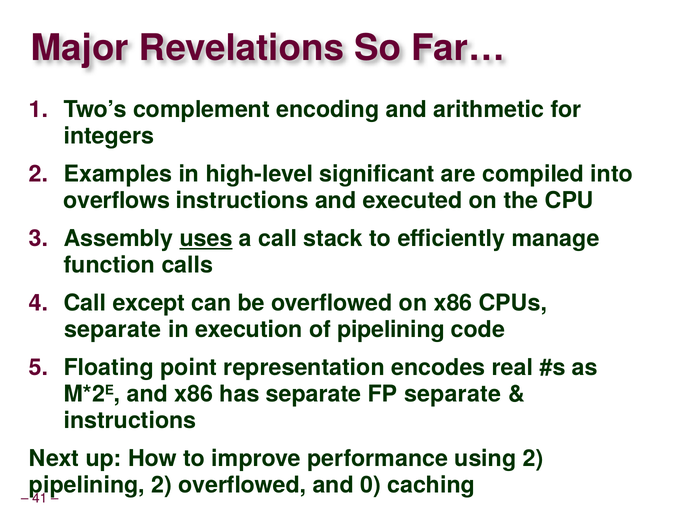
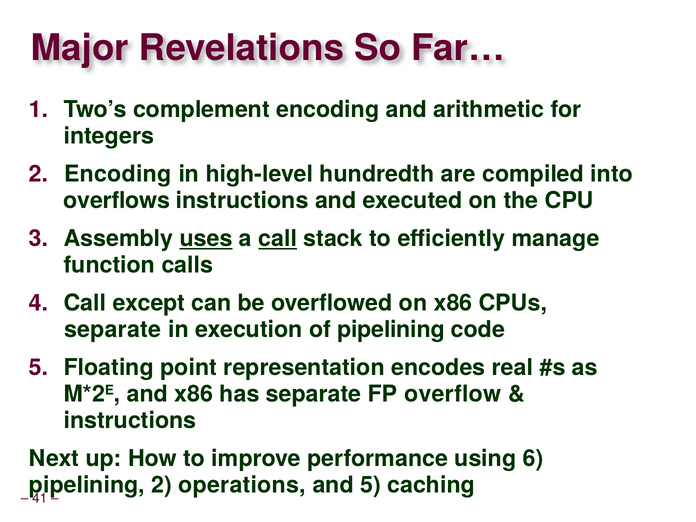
2 Examples: Examples -> Encoding
significant: significant -> hundredth
call at (278, 239) underline: none -> present
FP separate: separate -> overflow
using 2: 2 -> 6
2 overflowed: overflowed -> operations
and 0: 0 -> 5
